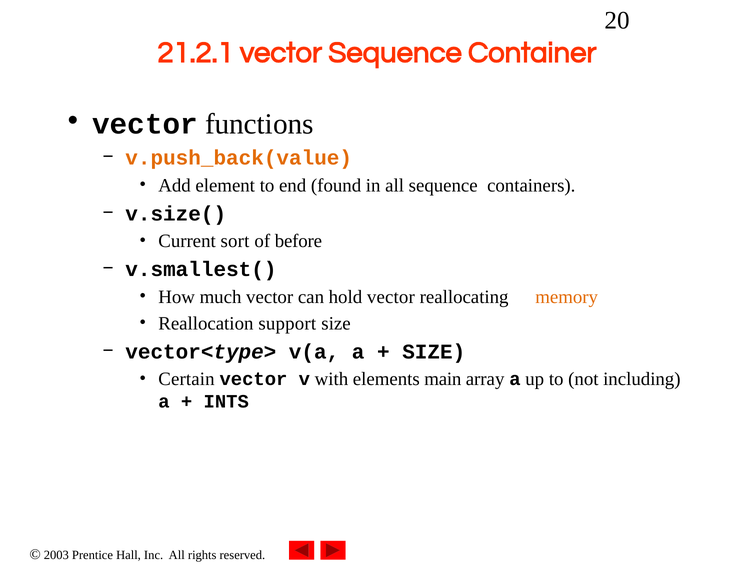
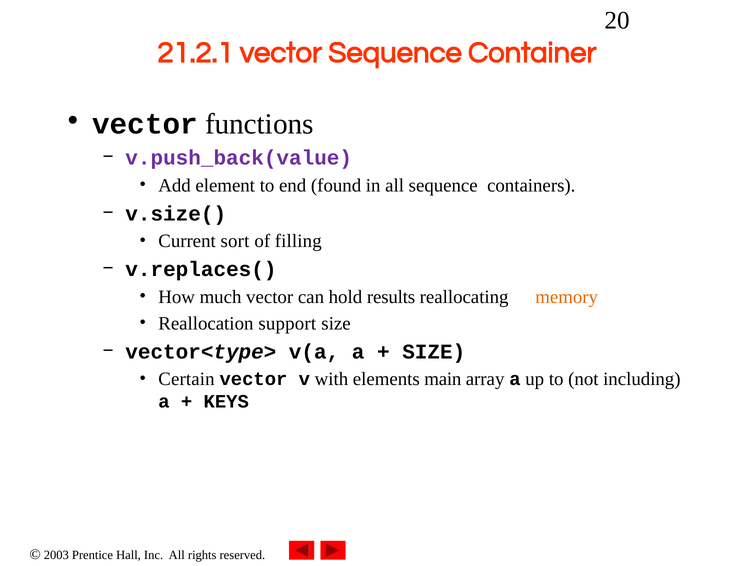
v.push_back(value colour: orange -> purple
before: before -> filling
v.smallest(: v.smallest( -> v.replaces(
hold vector: vector -> results
INTS: INTS -> KEYS
